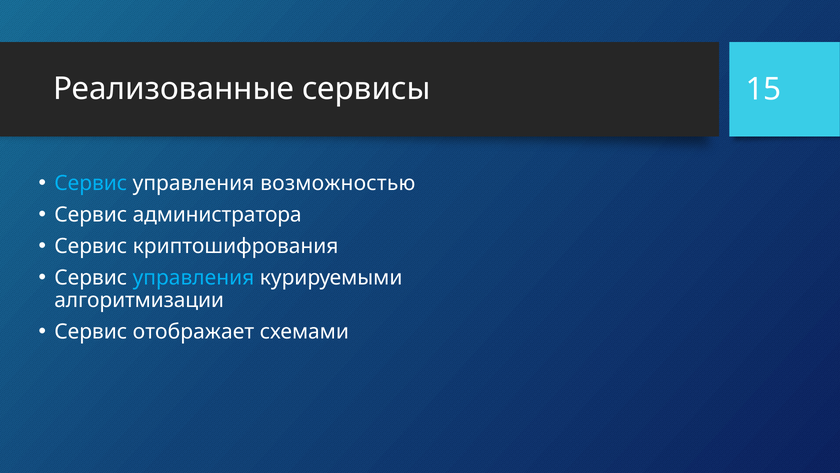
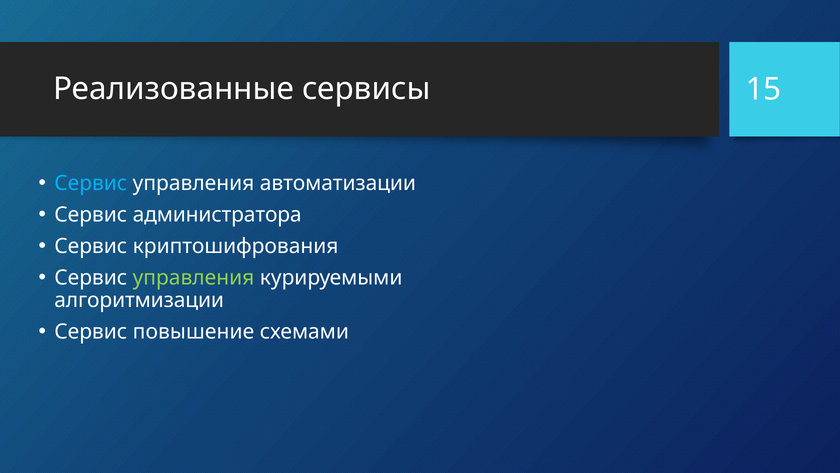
возможностью: возможностью -> автоматизации
управления at (194, 277) colour: light blue -> light green
отображает: отображает -> повышение
